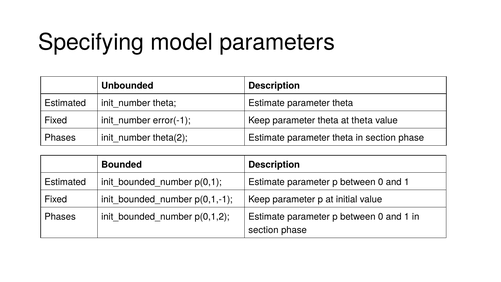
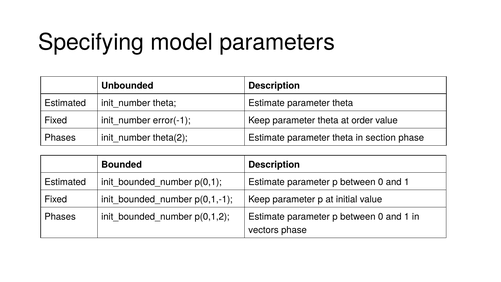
at theta: theta -> order
section at (263, 230): section -> vectors
